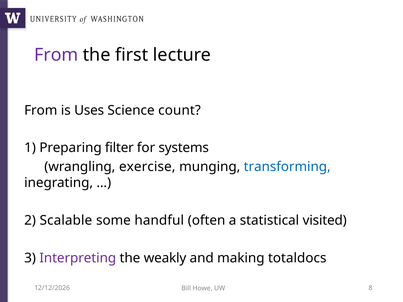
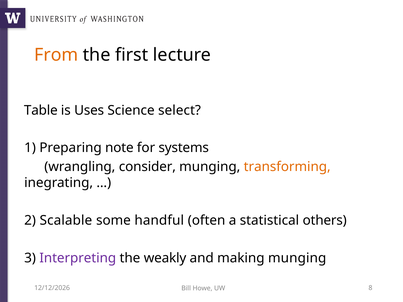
From at (56, 55) colour: purple -> orange
From at (41, 110): From -> Table
count: count -> select
filter: filter -> note
exercise: exercise -> consider
transforming colour: blue -> orange
visited: visited -> others
making totaldocs: totaldocs -> munging
